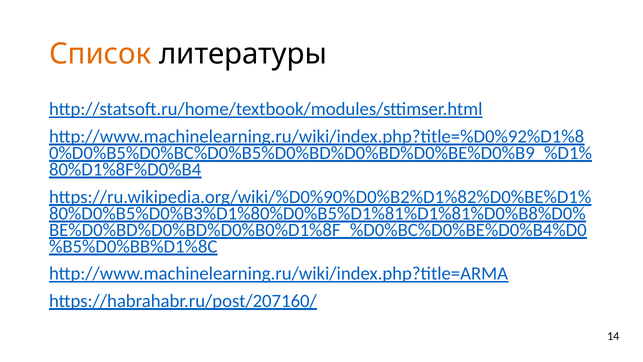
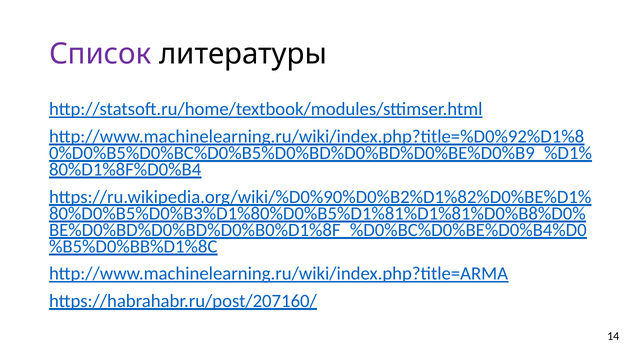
Список colour: orange -> purple
